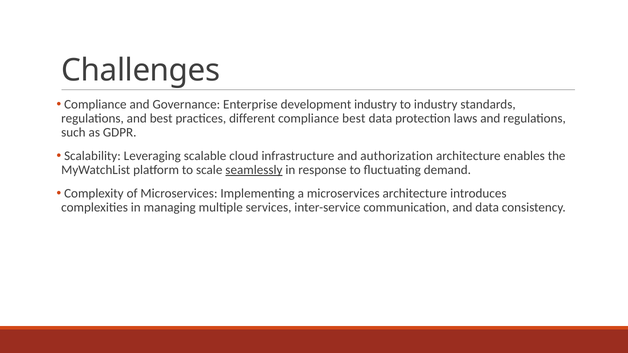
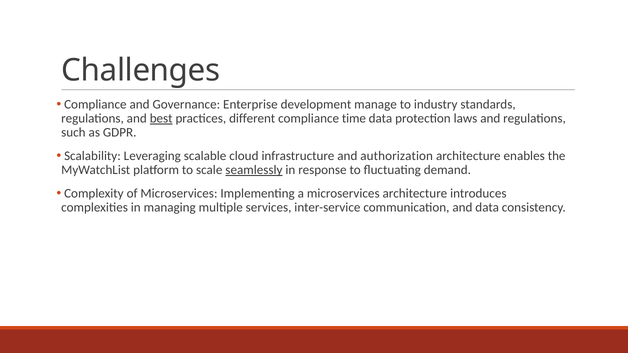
development industry: industry -> manage
best at (161, 119) underline: none -> present
compliance best: best -> time
